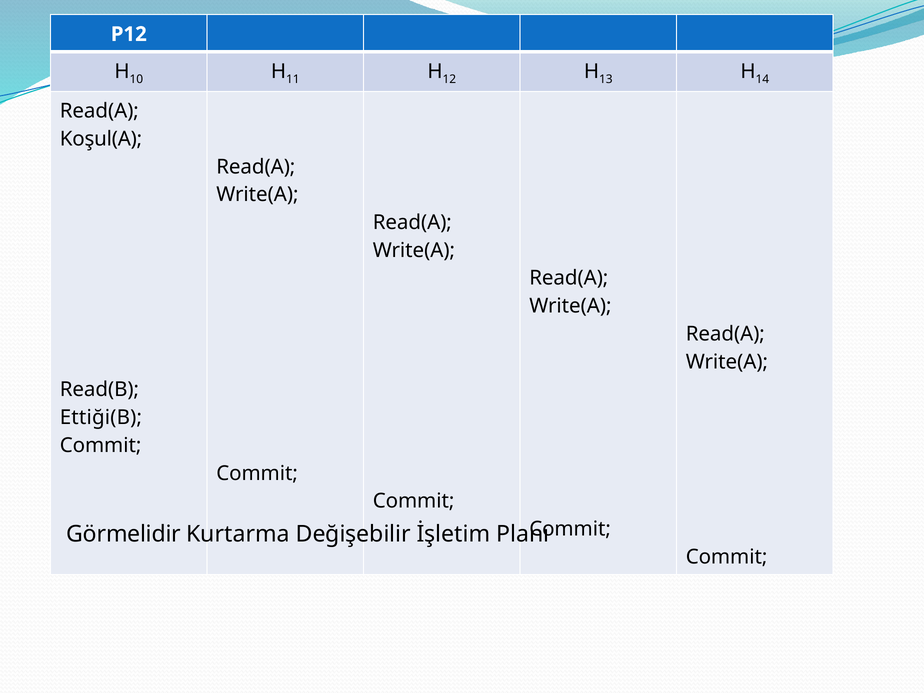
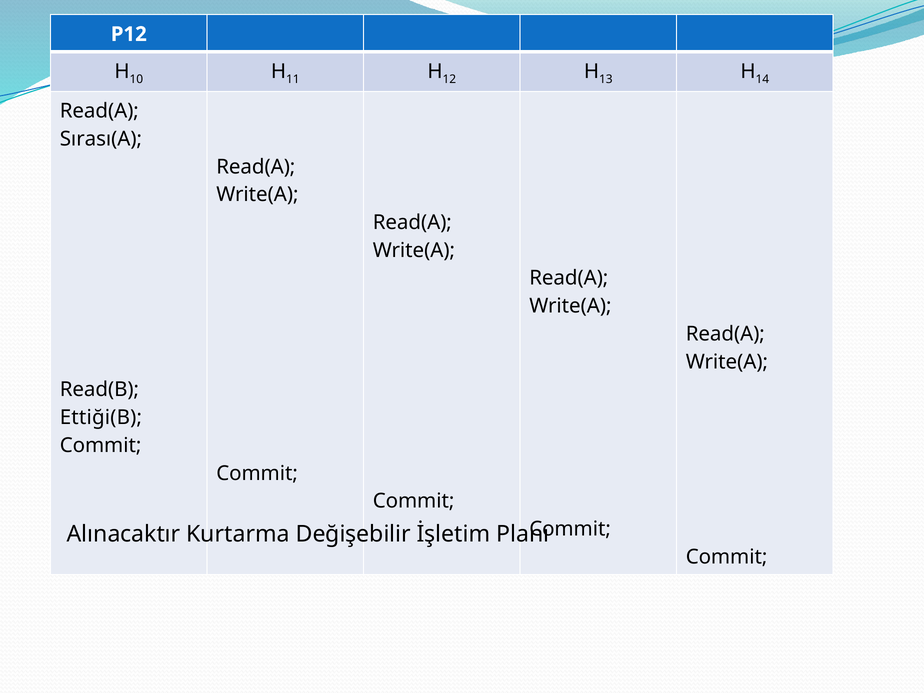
Koşul(A: Koşul(A -> Sırası(A
Görmelidir: Görmelidir -> Alınacaktır
